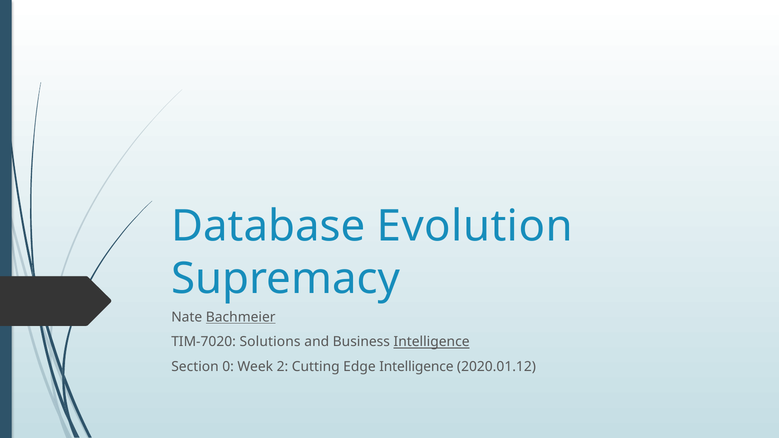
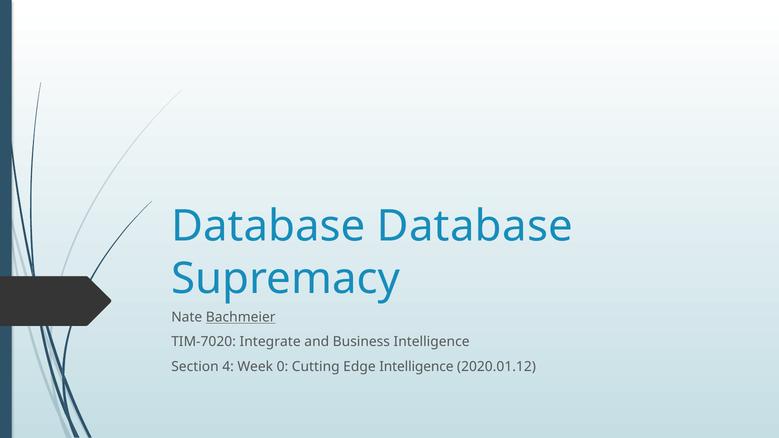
Database Evolution: Evolution -> Database
Solutions: Solutions -> Integrate
Intelligence at (432, 342) underline: present -> none
0: 0 -> 4
2: 2 -> 0
